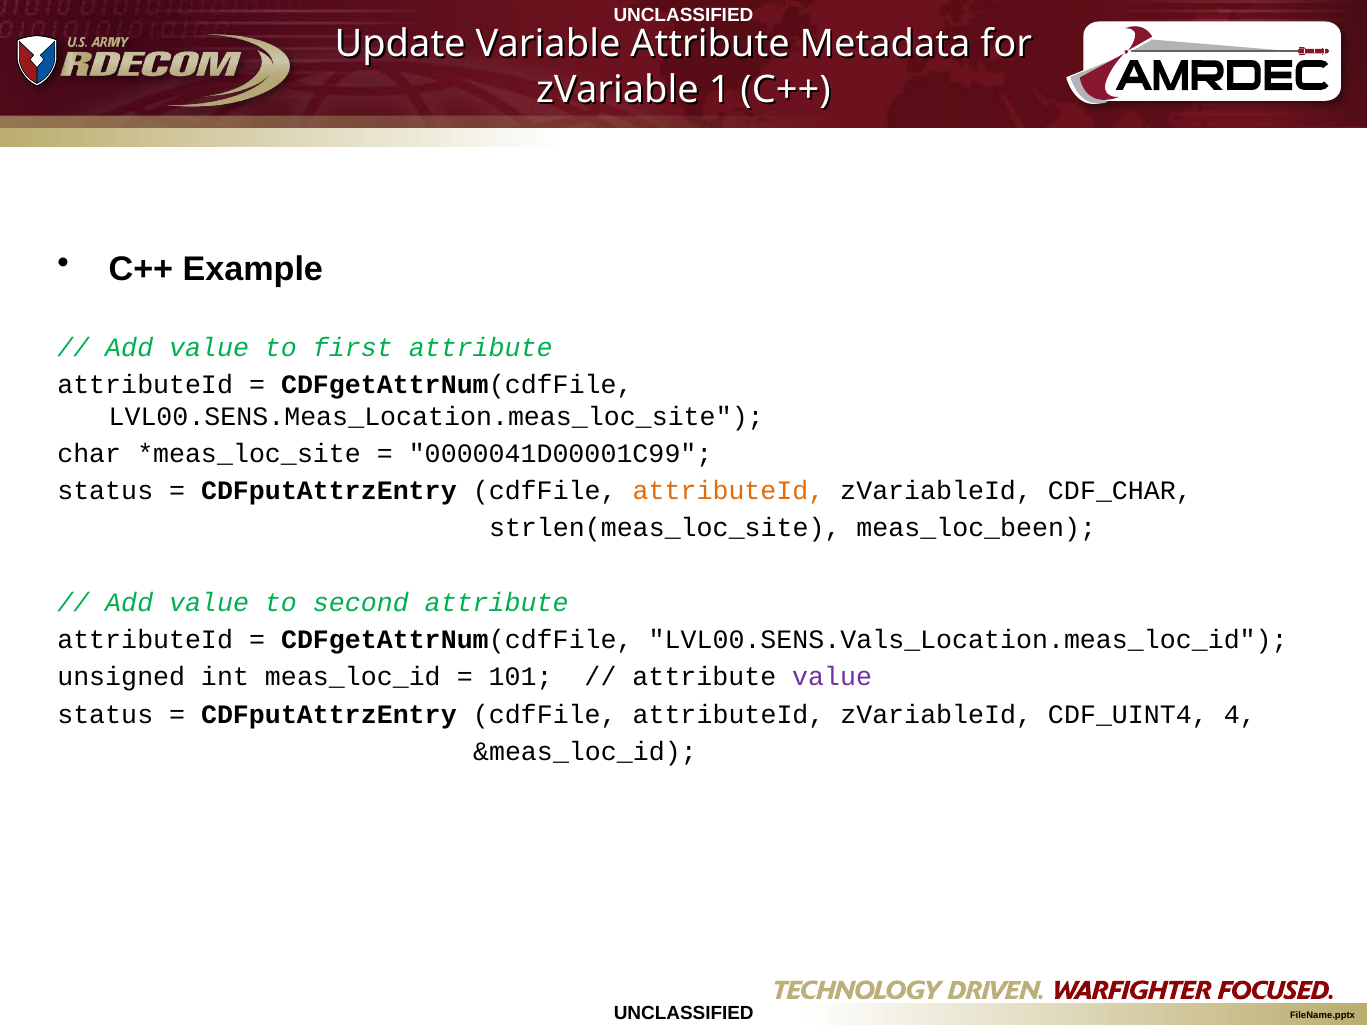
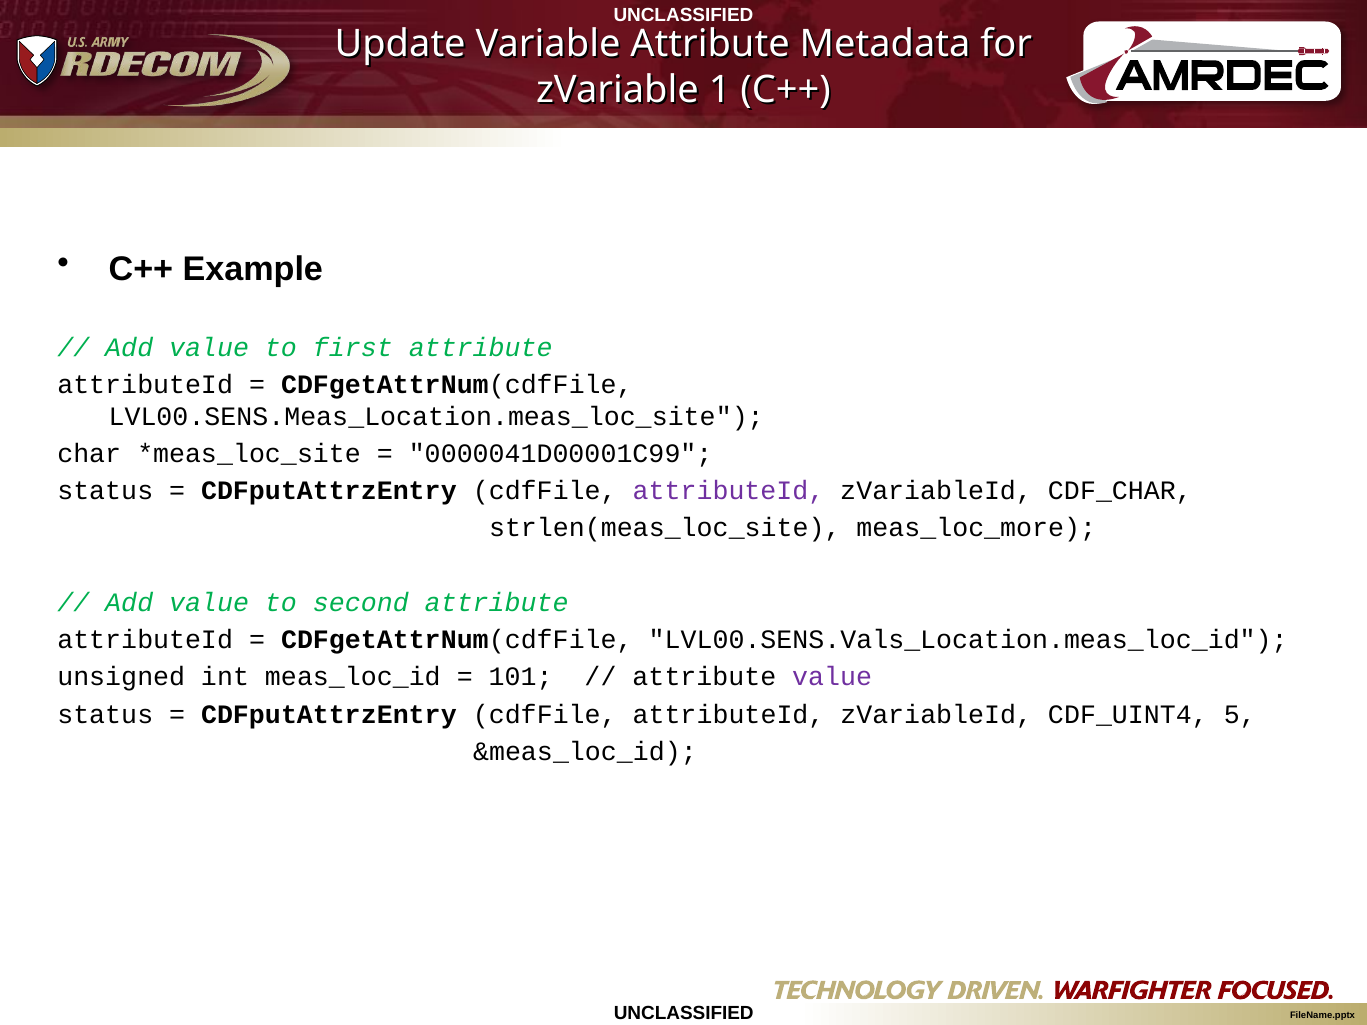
attributeId at (728, 491) colour: orange -> purple
meas_loc_been: meas_loc_been -> meas_loc_more
4: 4 -> 5
